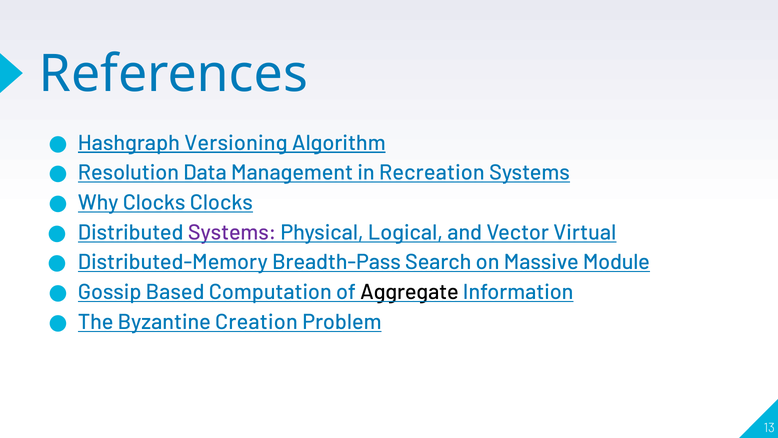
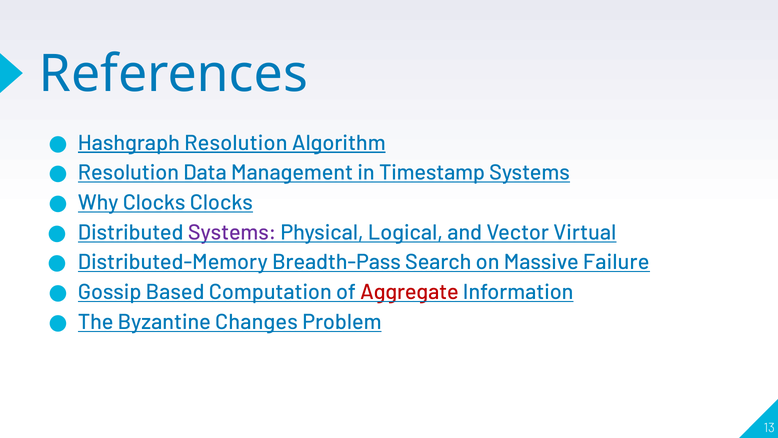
Hashgraph Versioning: Versioning -> Resolution
Recreation: Recreation -> Timestamp
Module: Module -> Failure
Aggregate colour: black -> red
Creation: Creation -> Changes
